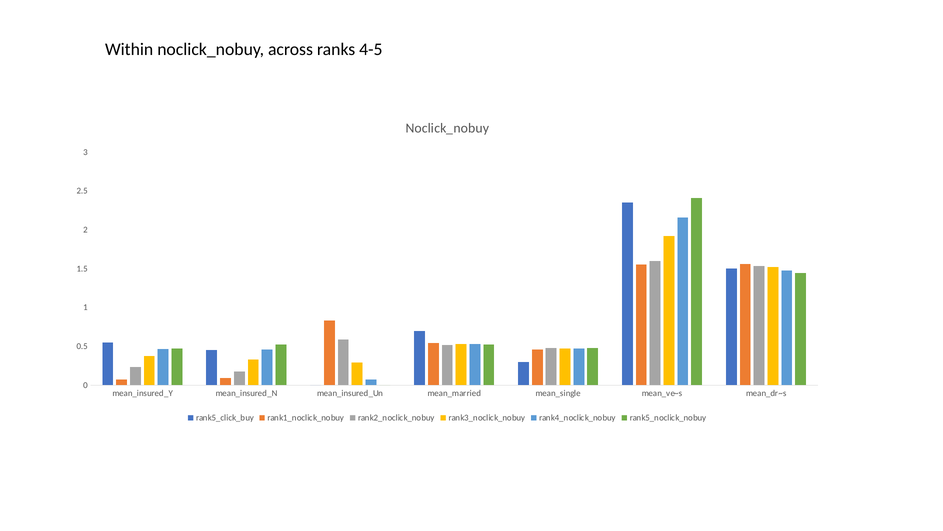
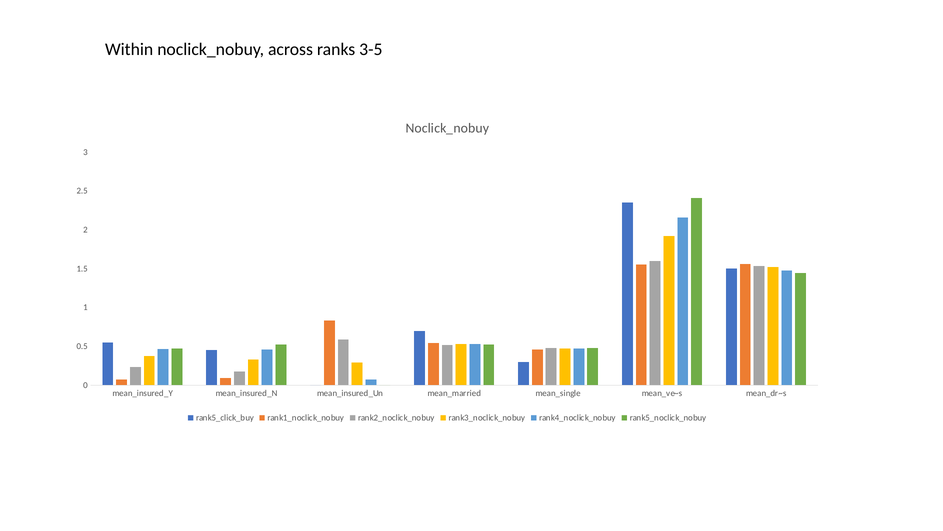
4-5: 4-5 -> 3-5
